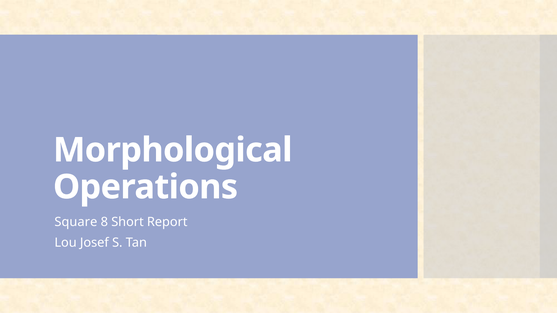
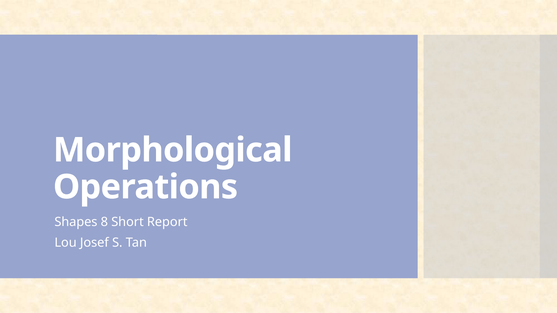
Square: Square -> Shapes
